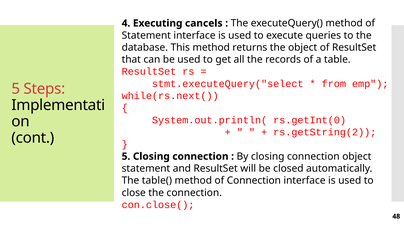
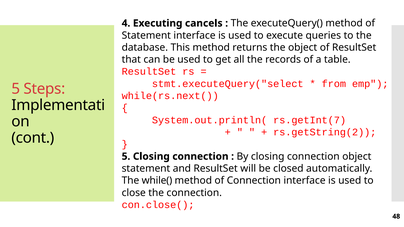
rs.getInt(0: rs.getInt(0 -> rs.getInt(7
table(: table( -> while(
